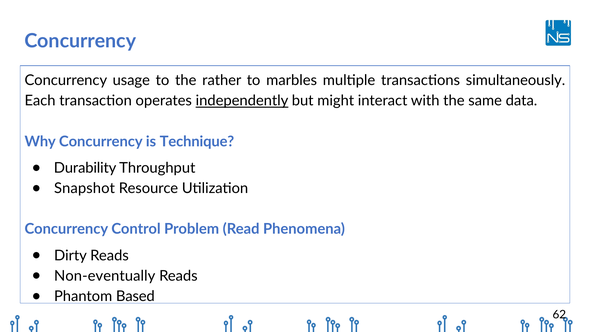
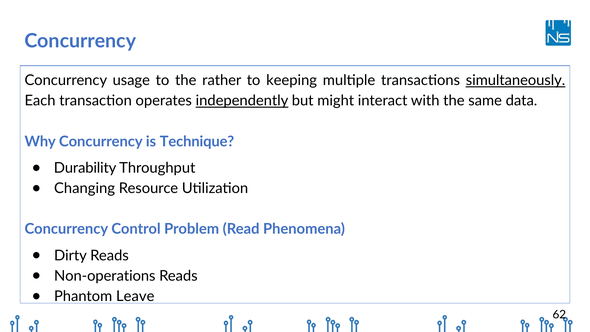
marbles: marbles -> keeping
simultaneously underline: none -> present
Snapshot: Snapshot -> Changing
Non-eventually: Non-eventually -> Non-operations
Based: Based -> Leave
